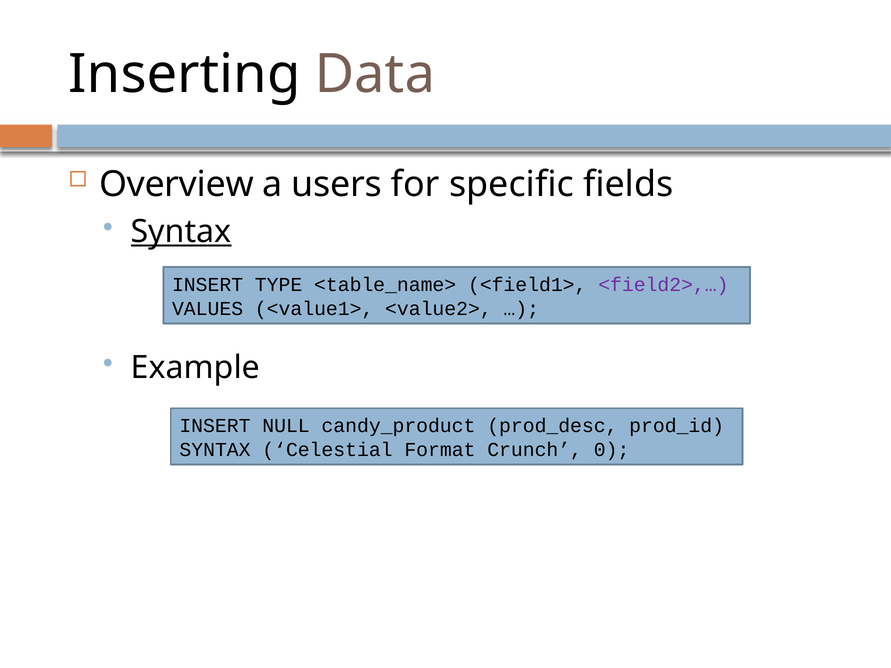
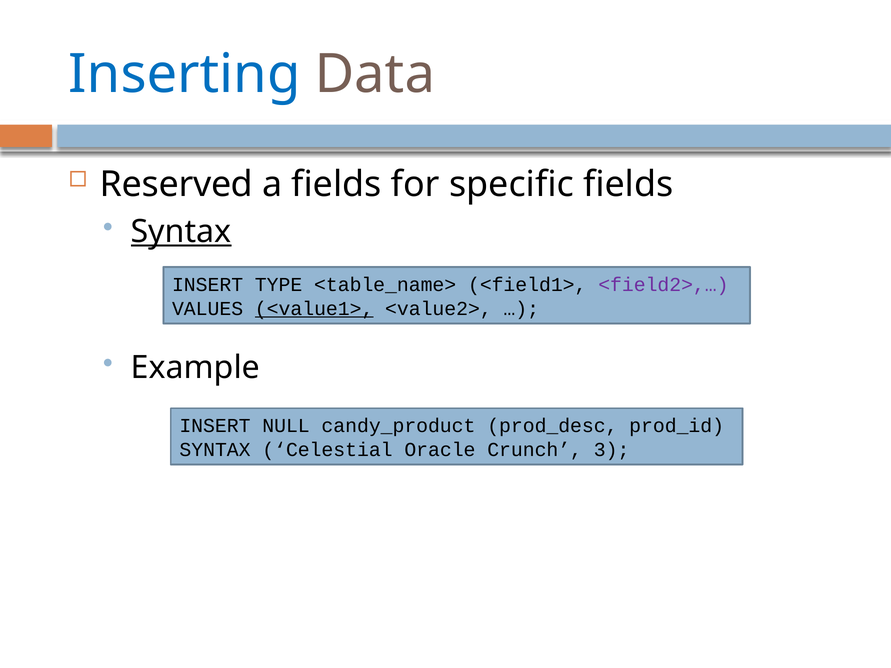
Inserting colour: black -> blue
Overview: Overview -> Reserved
a users: users -> fields
<value1> underline: none -> present
Format: Format -> Oracle
0: 0 -> 3
